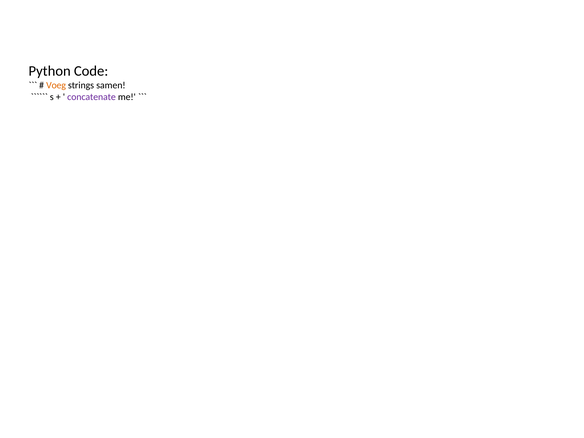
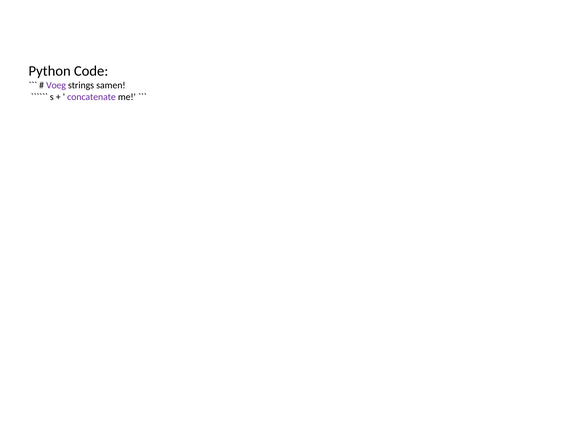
Voeg colour: orange -> purple
